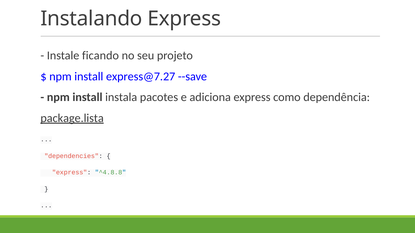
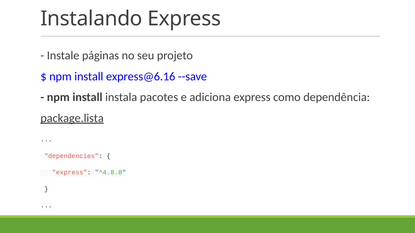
ficando: ficando -> páginas
express@7.27: express@7.27 -> express@6.16
